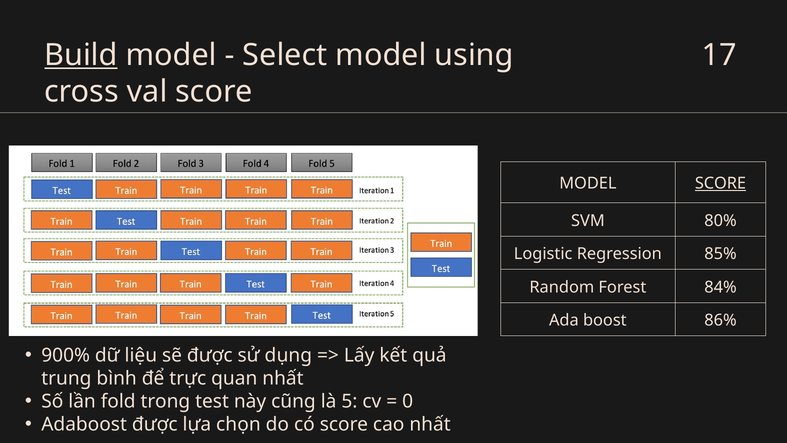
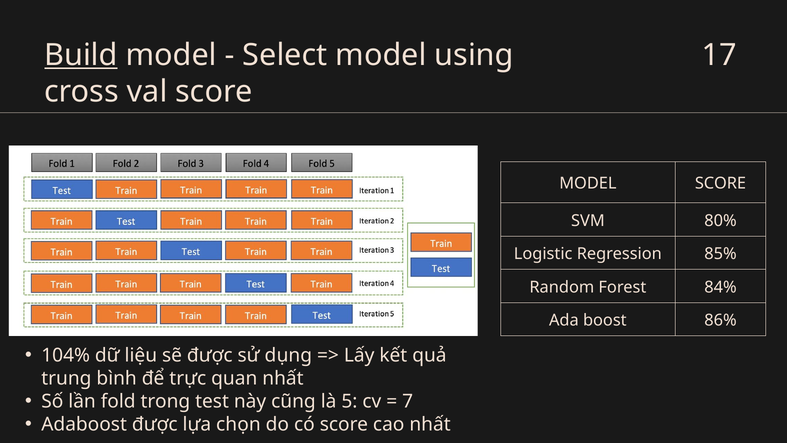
SCORE at (720, 183) underline: present -> none
900%: 900% -> 104%
0: 0 -> 7
